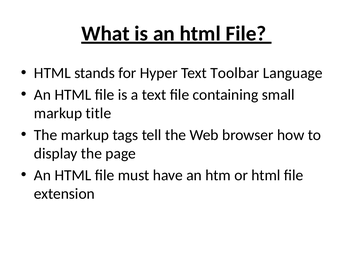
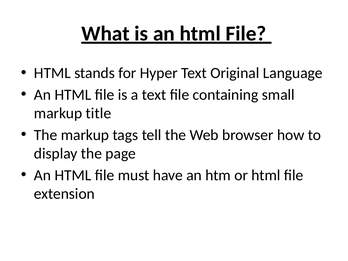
Toolbar: Toolbar -> Original
